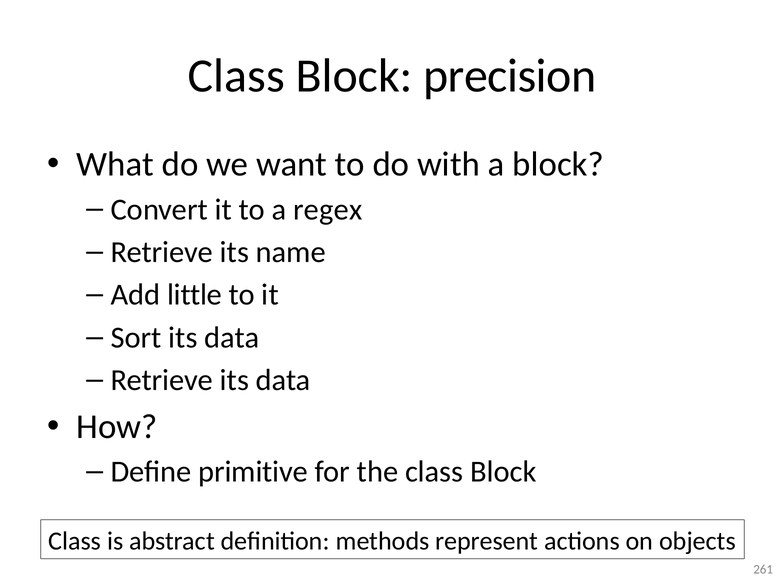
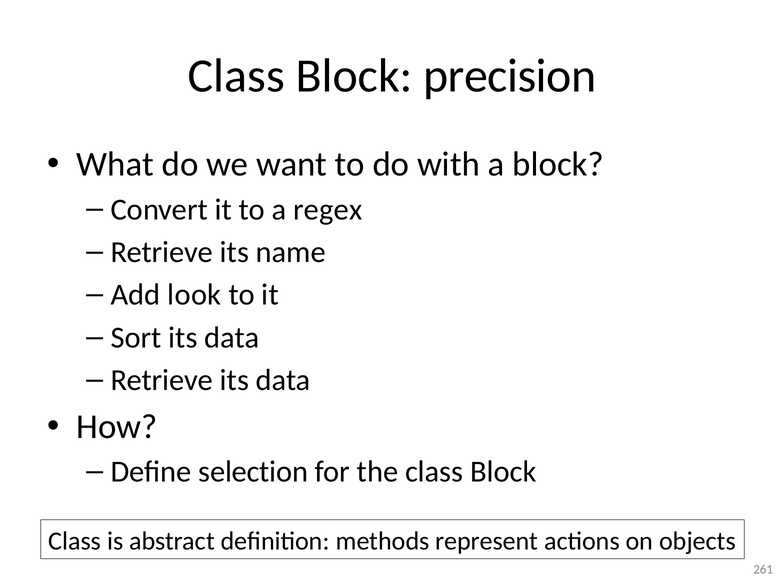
little: little -> look
primitive: primitive -> selection
